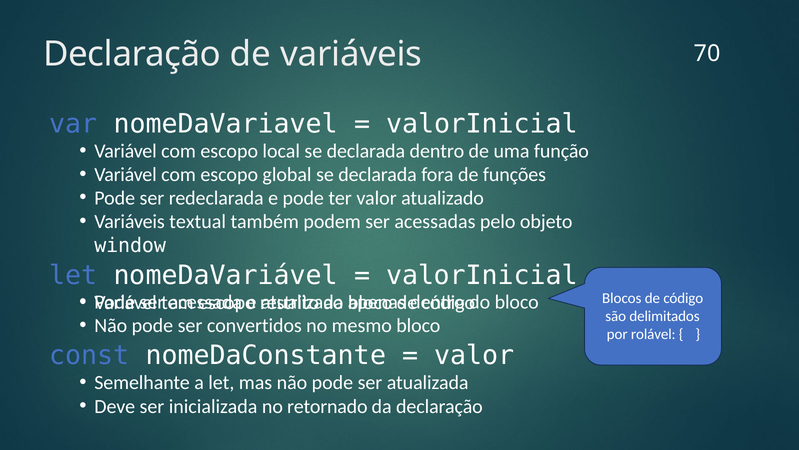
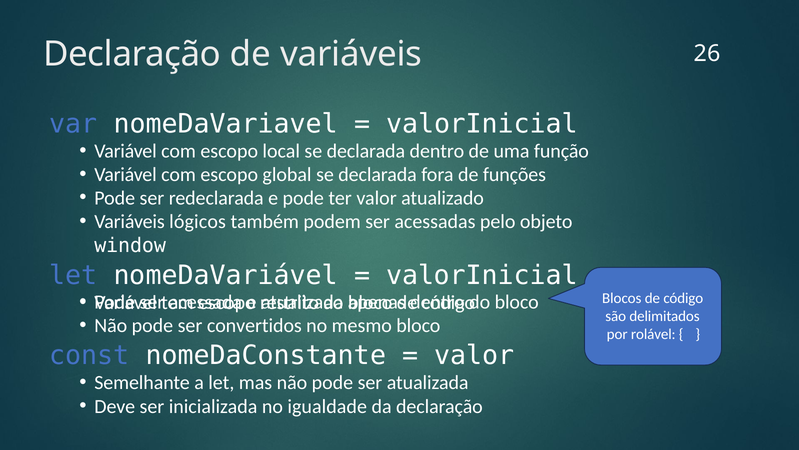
70: 70 -> 26
textual: textual -> lógicos
retornado: retornado -> igualdade
